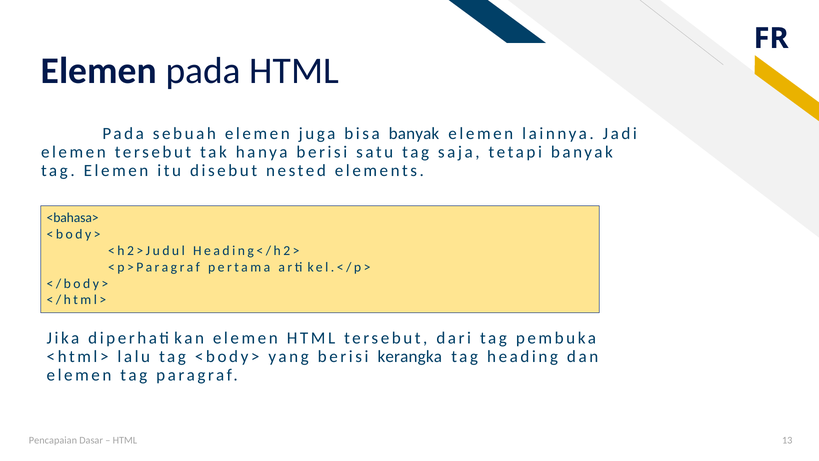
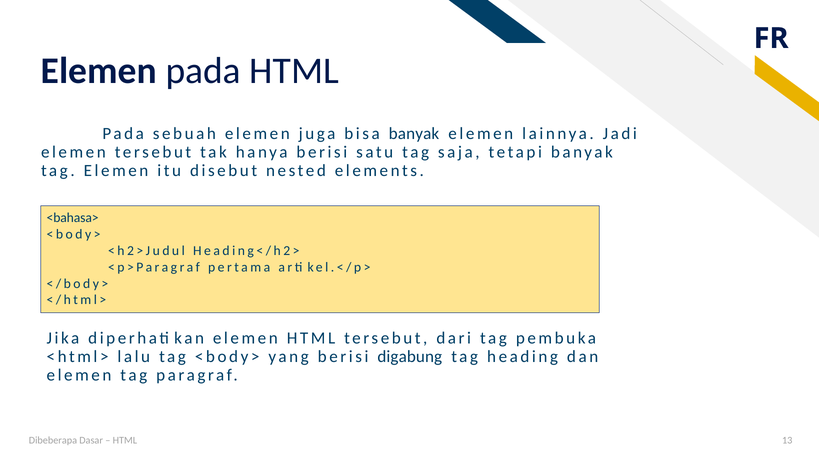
kerangka: kerangka -> digabung
Pencapaian: Pencapaian -> Dibeberapa
